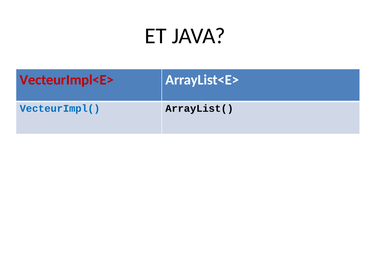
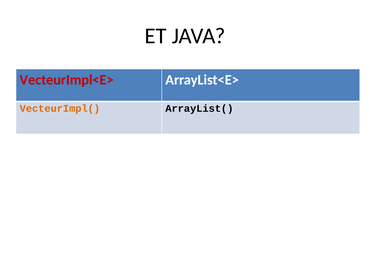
VecteurImpl( colour: blue -> orange
